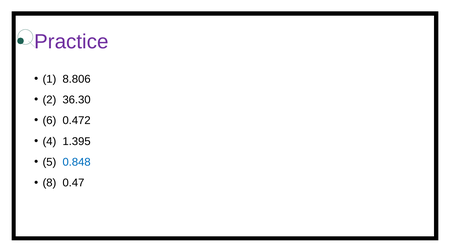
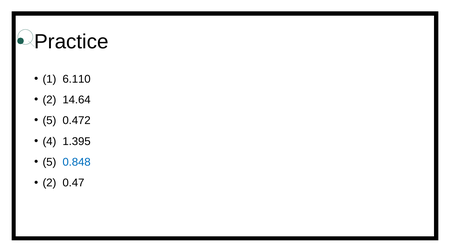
Practice colour: purple -> black
8.806: 8.806 -> 6.110
36.30: 36.30 -> 14.64
6 at (49, 121): 6 -> 5
8 at (49, 183): 8 -> 2
